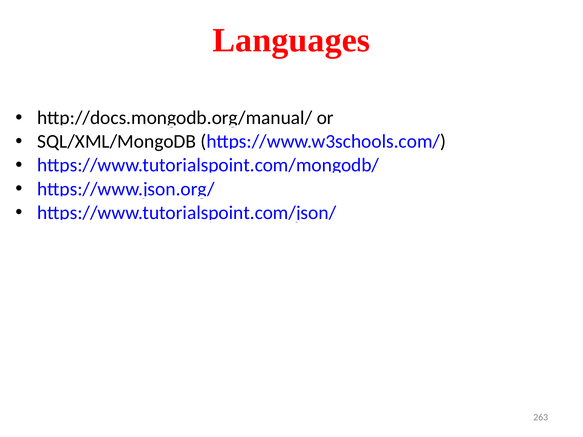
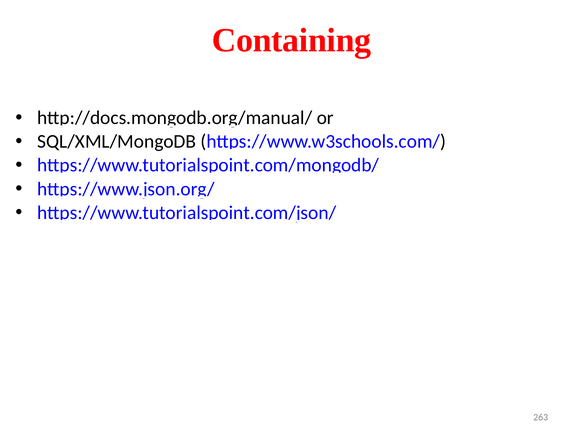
Languages: Languages -> Containing
